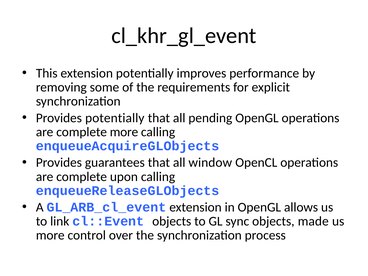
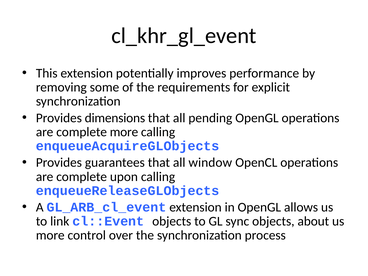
Provides potentially: potentially -> dimensions
made: made -> about
